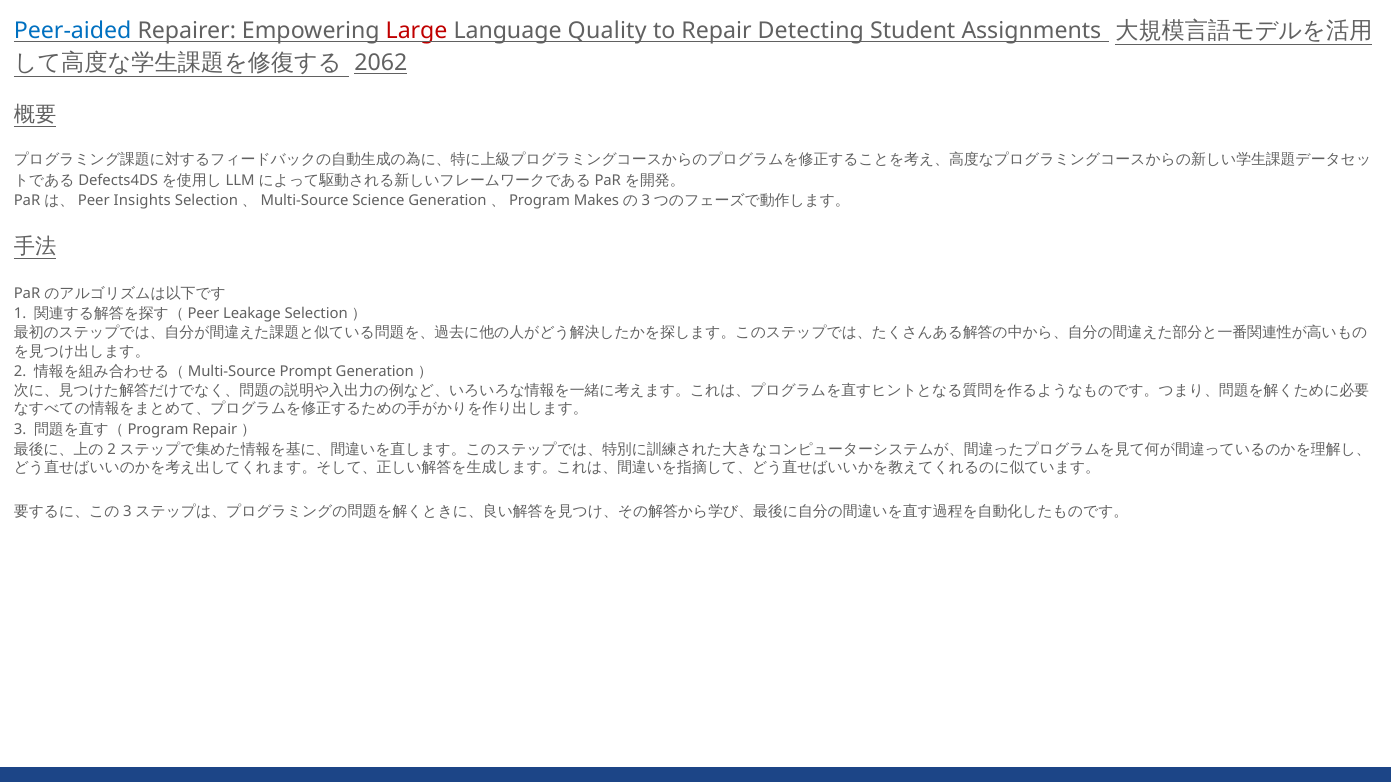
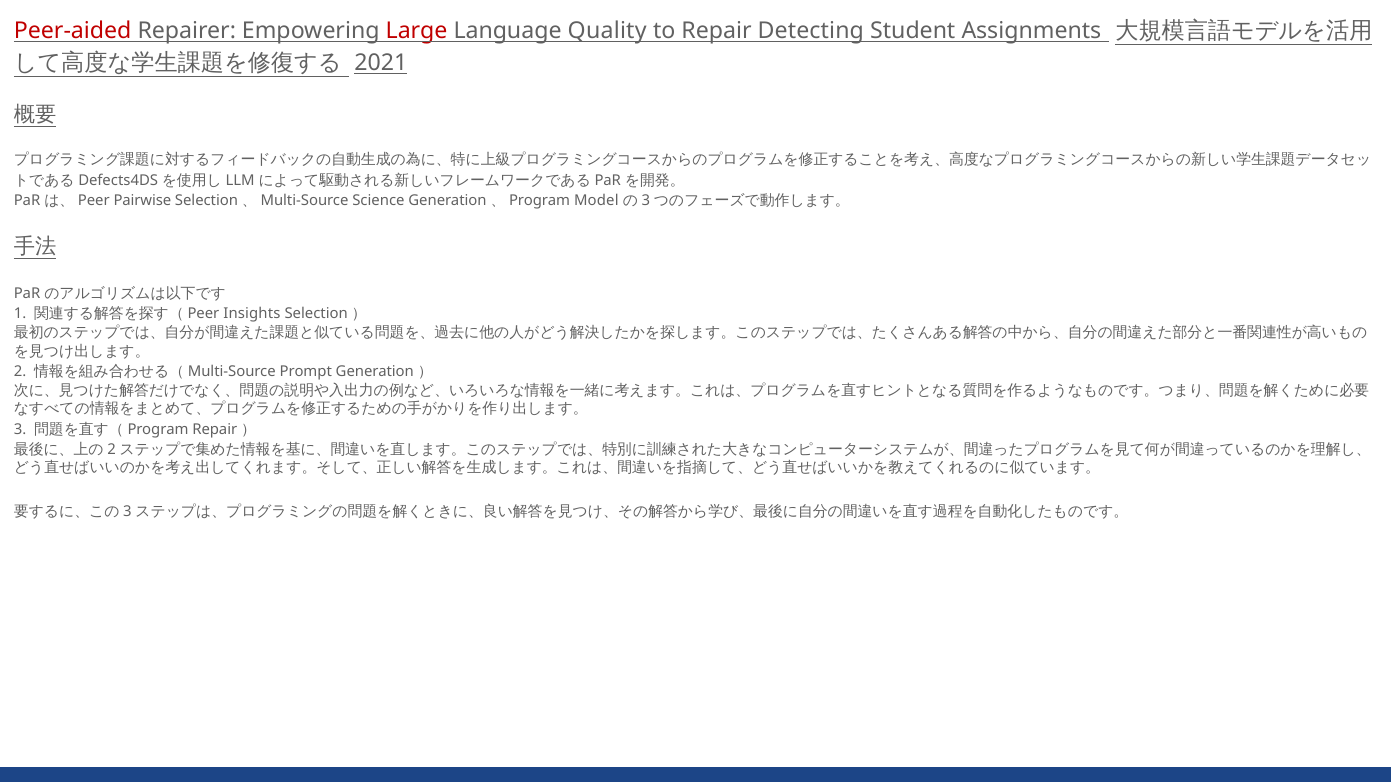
Peer-aided colour: blue -> red
2062: 2062 -> 2021
Insights: Insights -> Pairwise
Makes: Makes -> Model
Leakage: Leakage -> Insights
